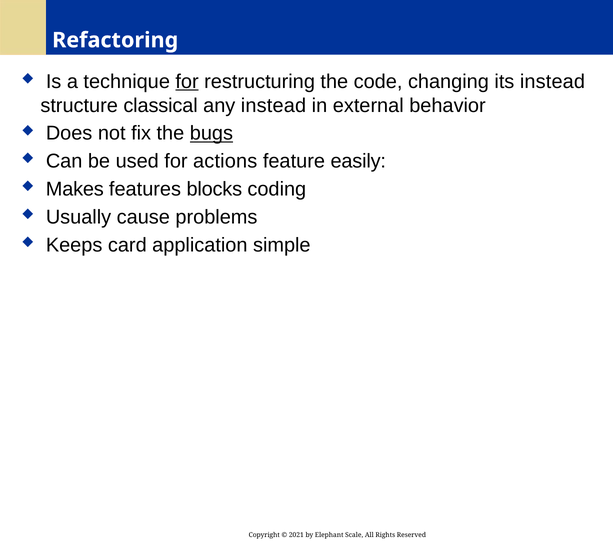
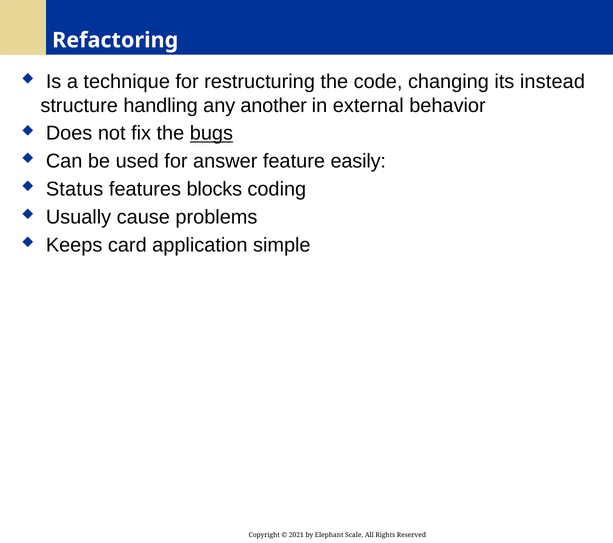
for at (187, 81) underline: present -> none
classical: classical -> handling
any instead: instead -> another
actions: actions -> answer
Makes: Makes -> Status
